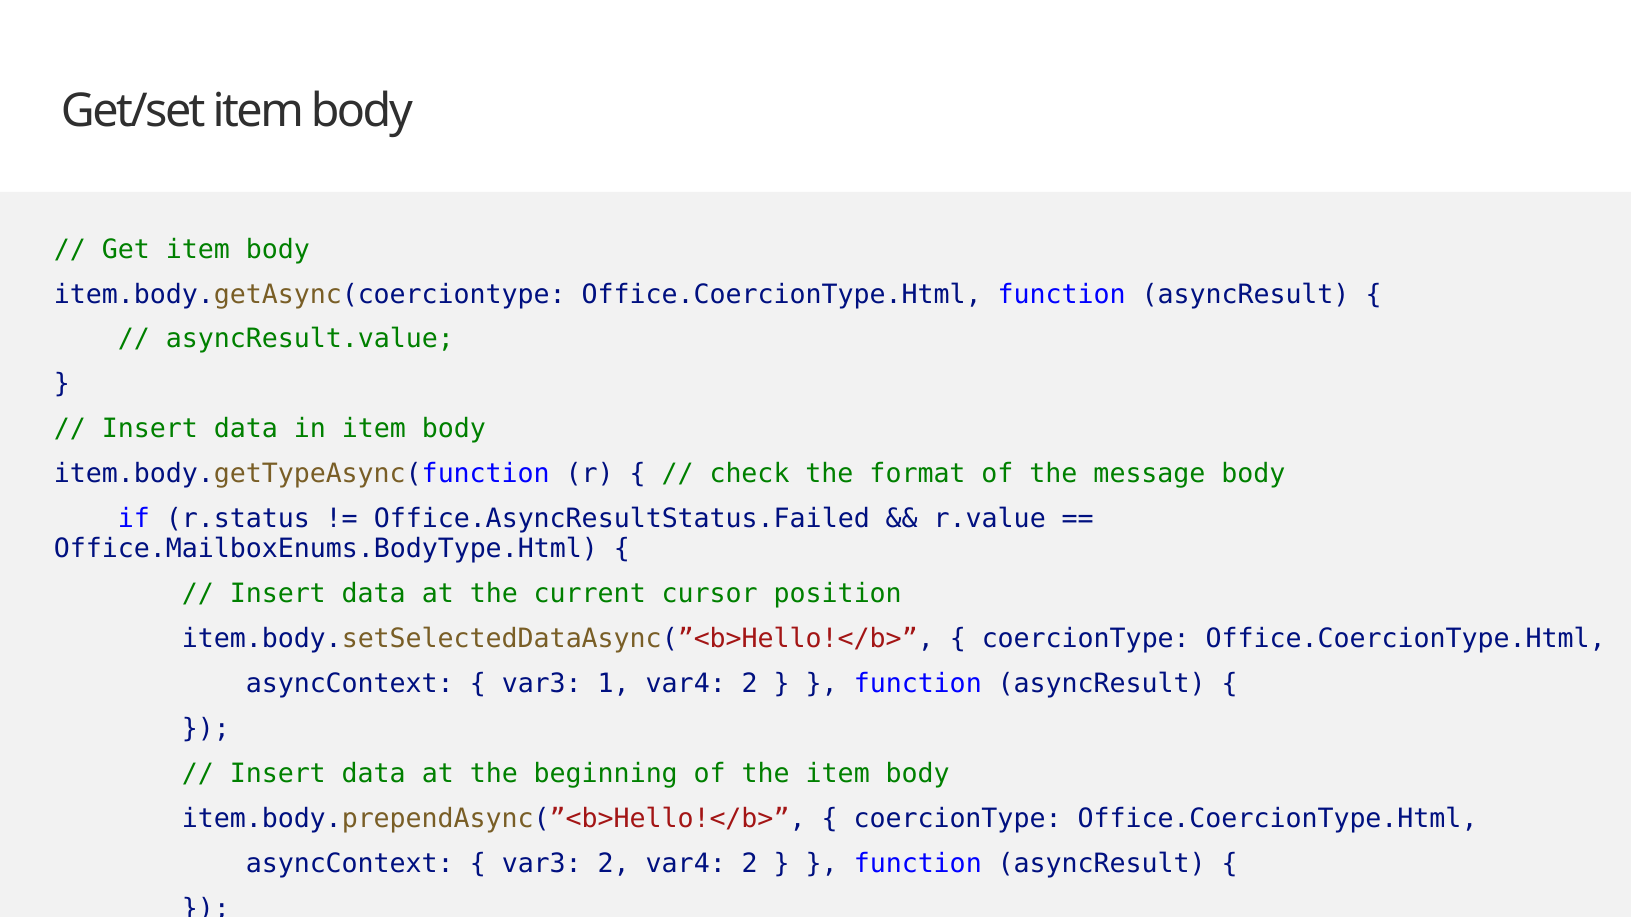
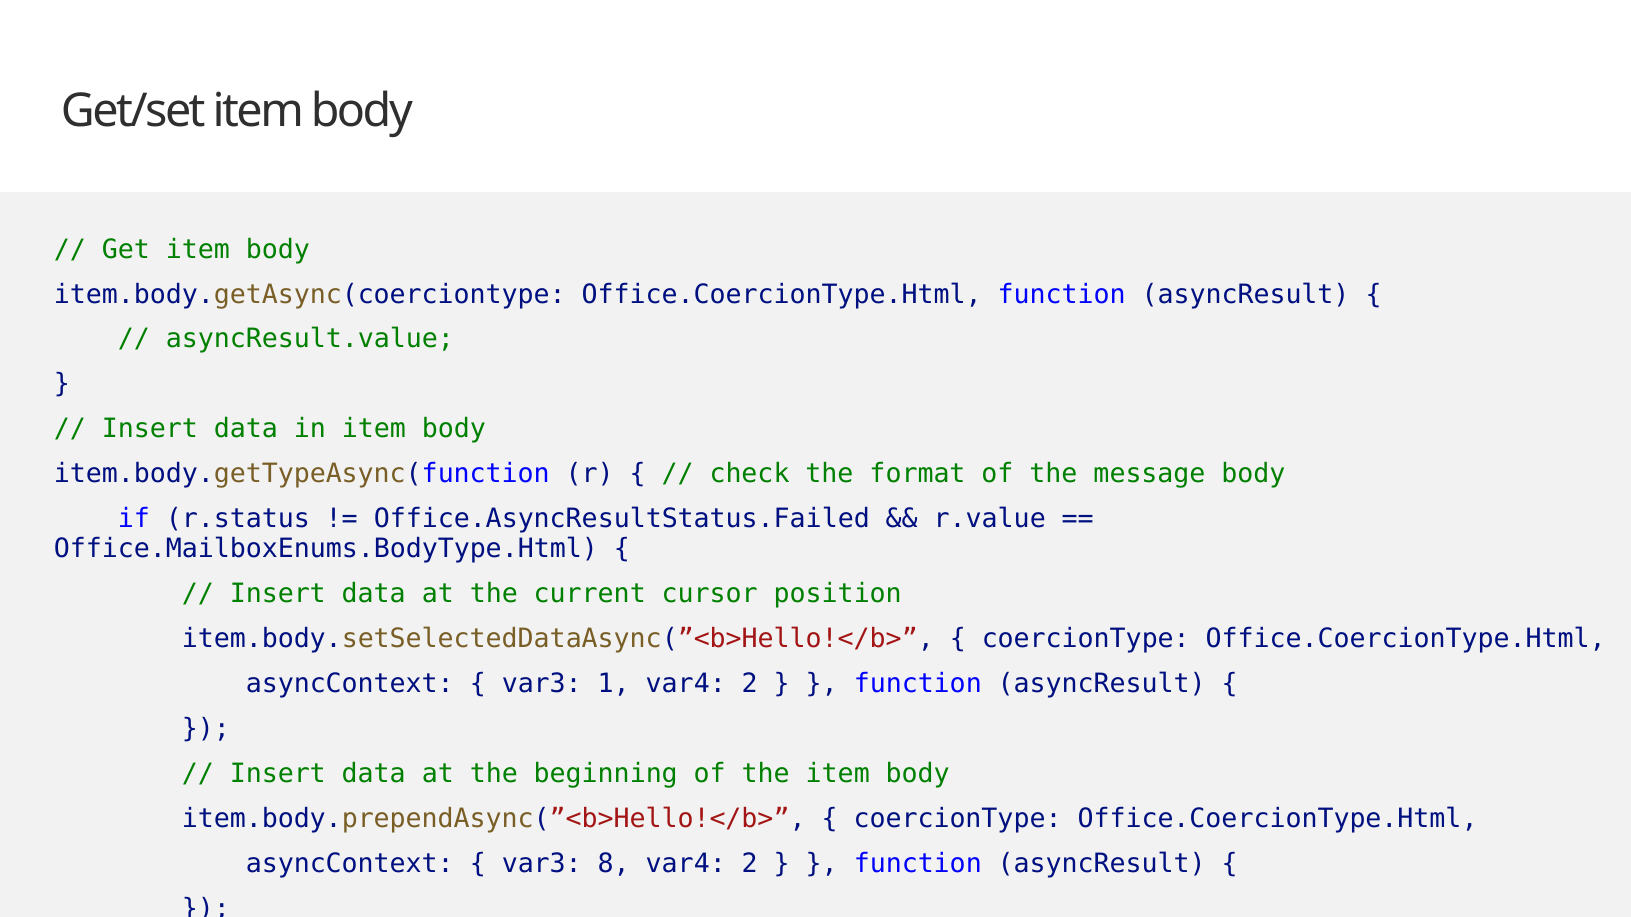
var3 2: 2 -> 8
